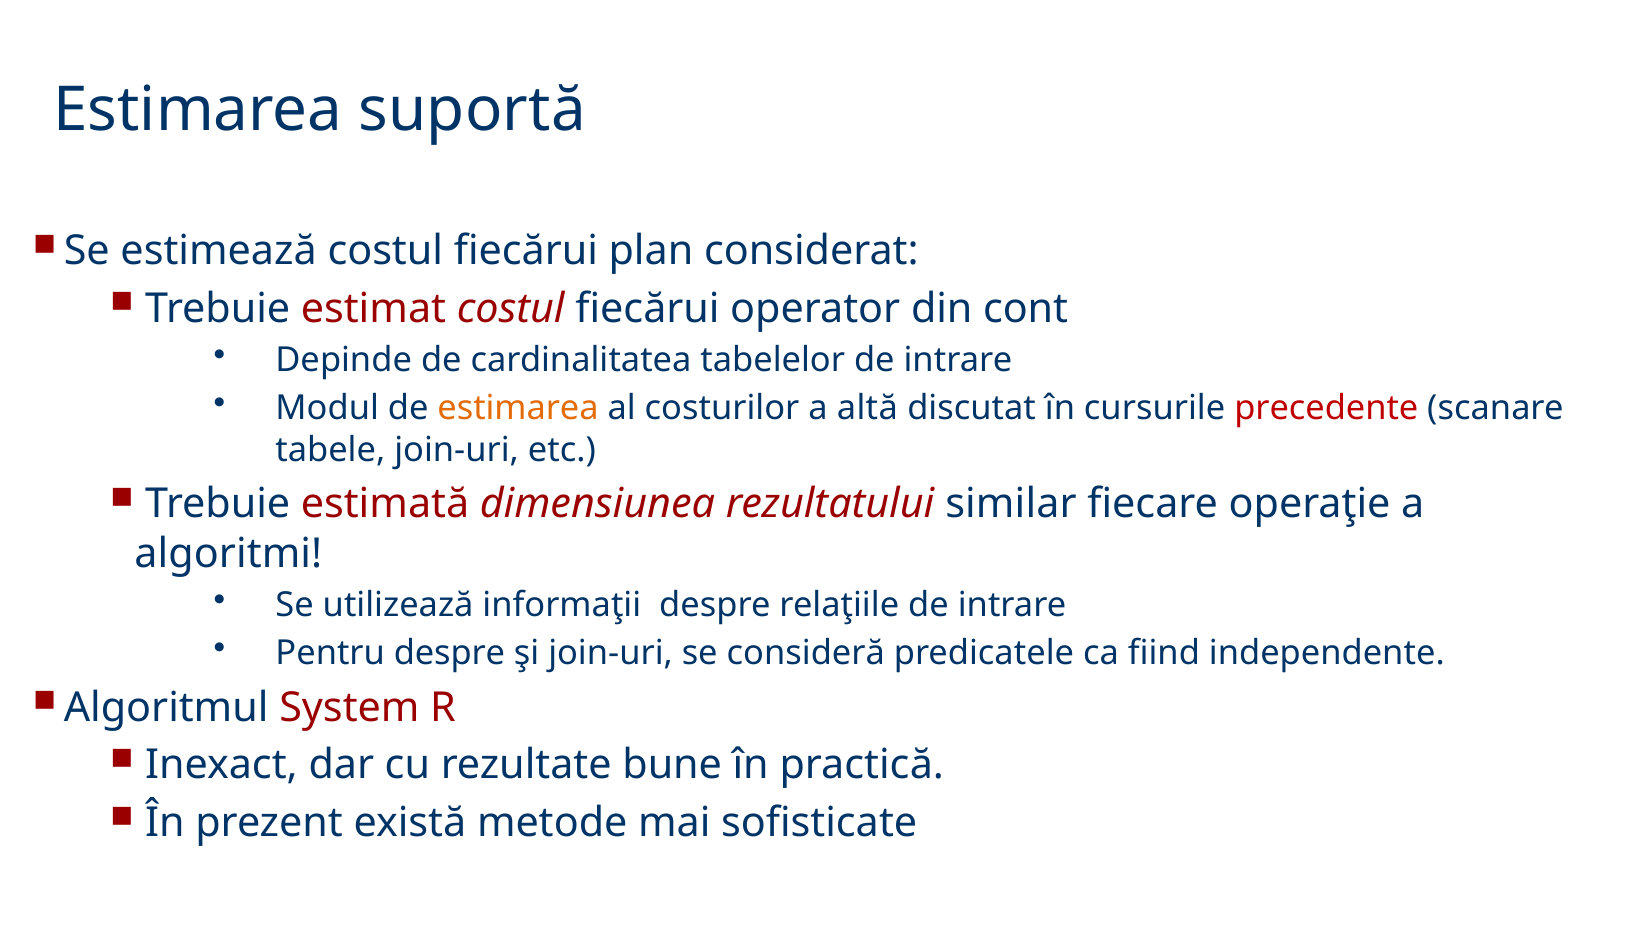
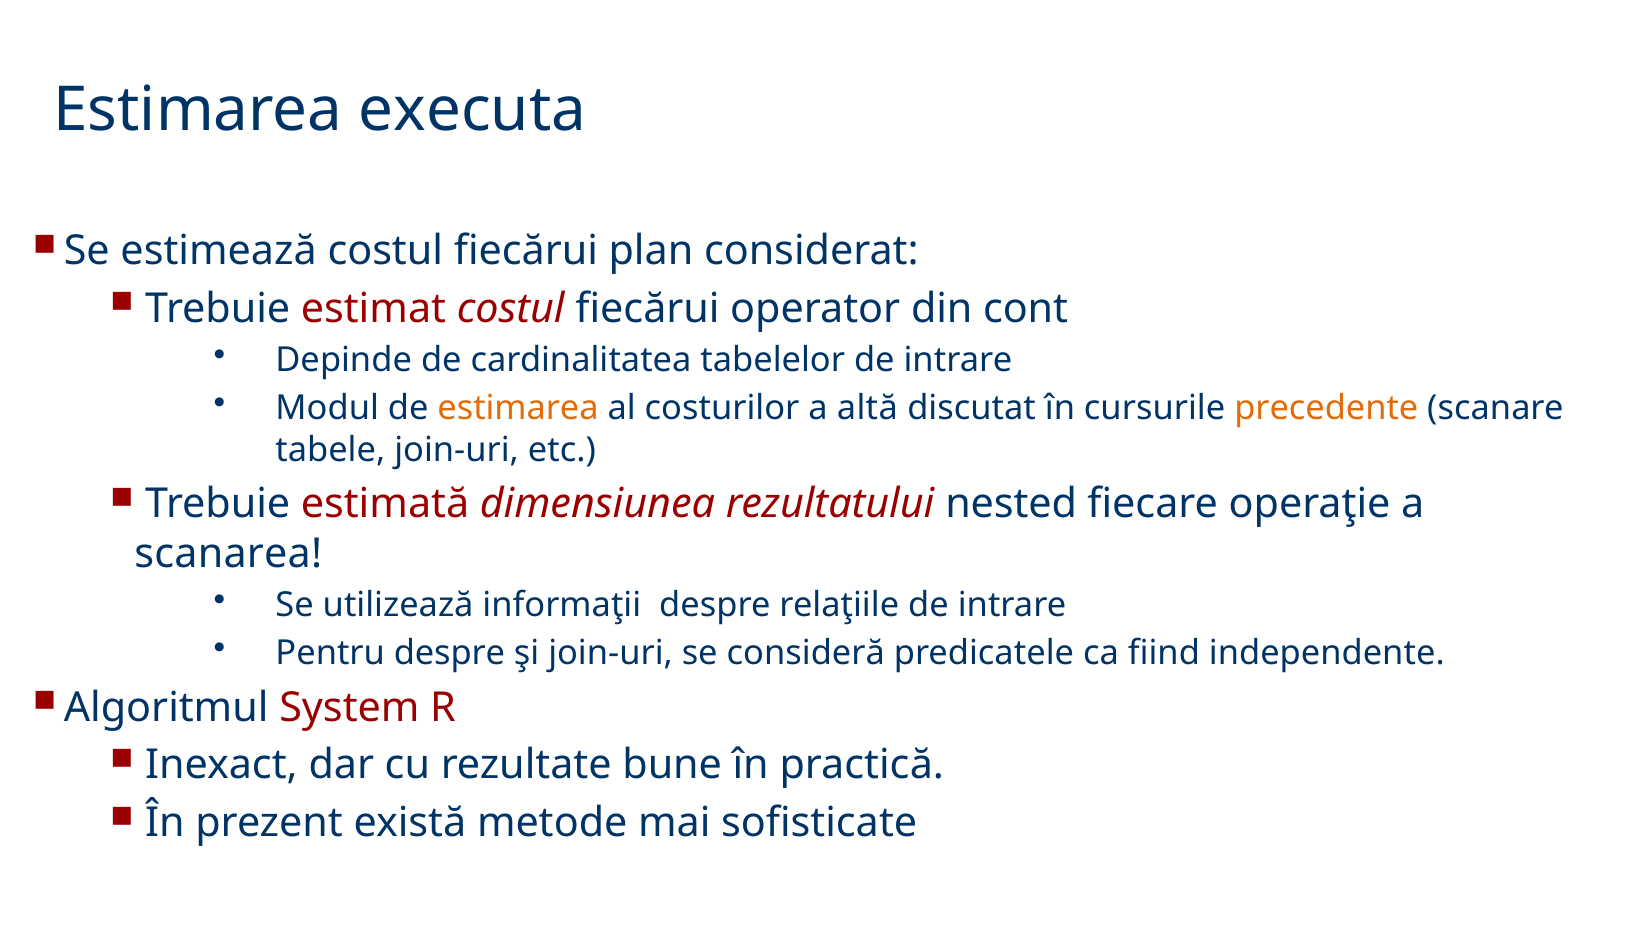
suportă: suportă -> executa
precedente colour: red -> orange
similar: similar -> nested
algoritmi: algoritmi -> scanarea
